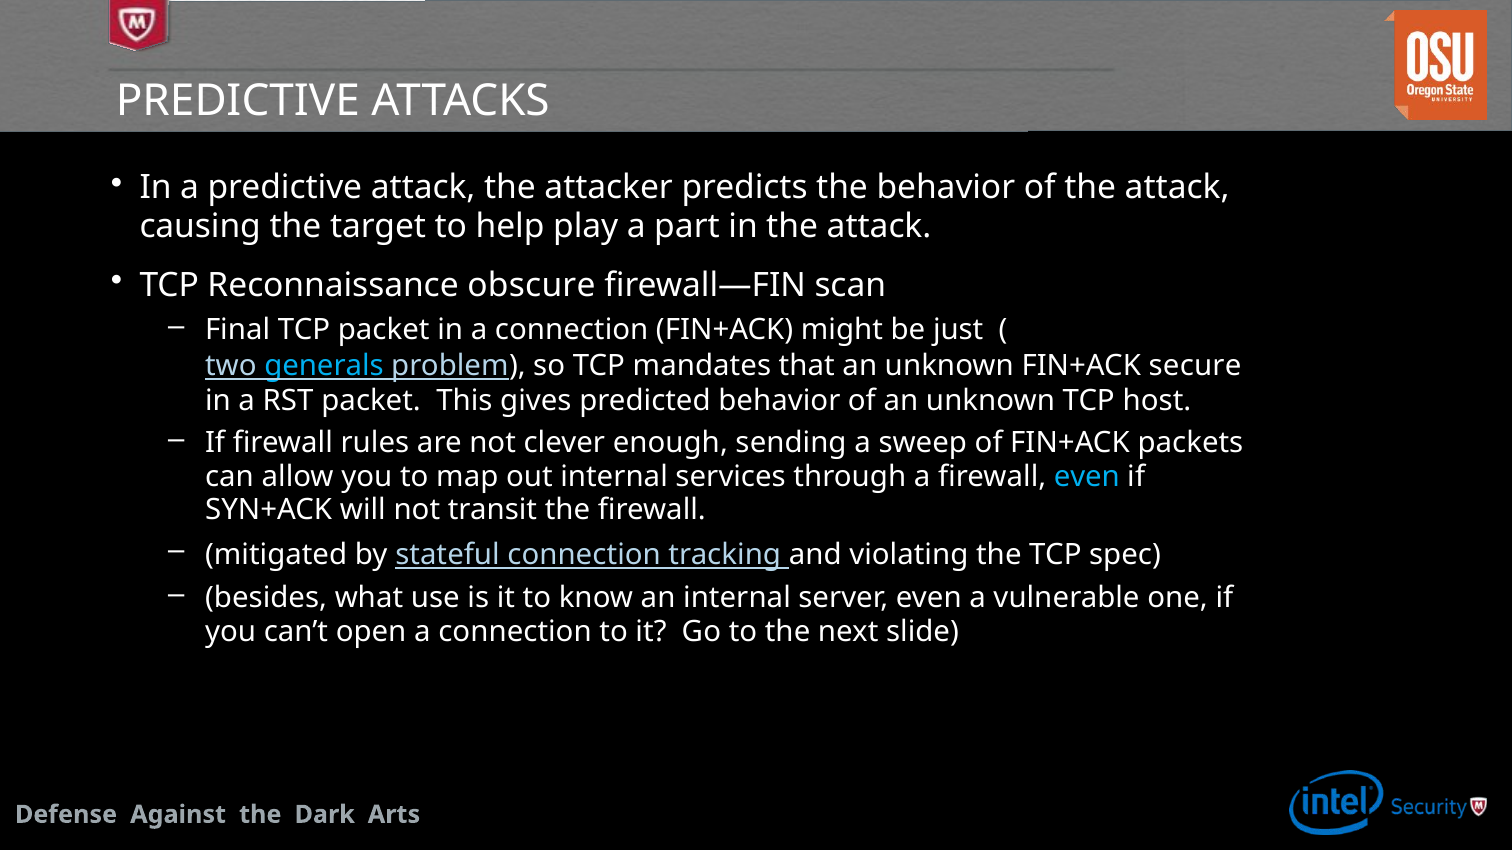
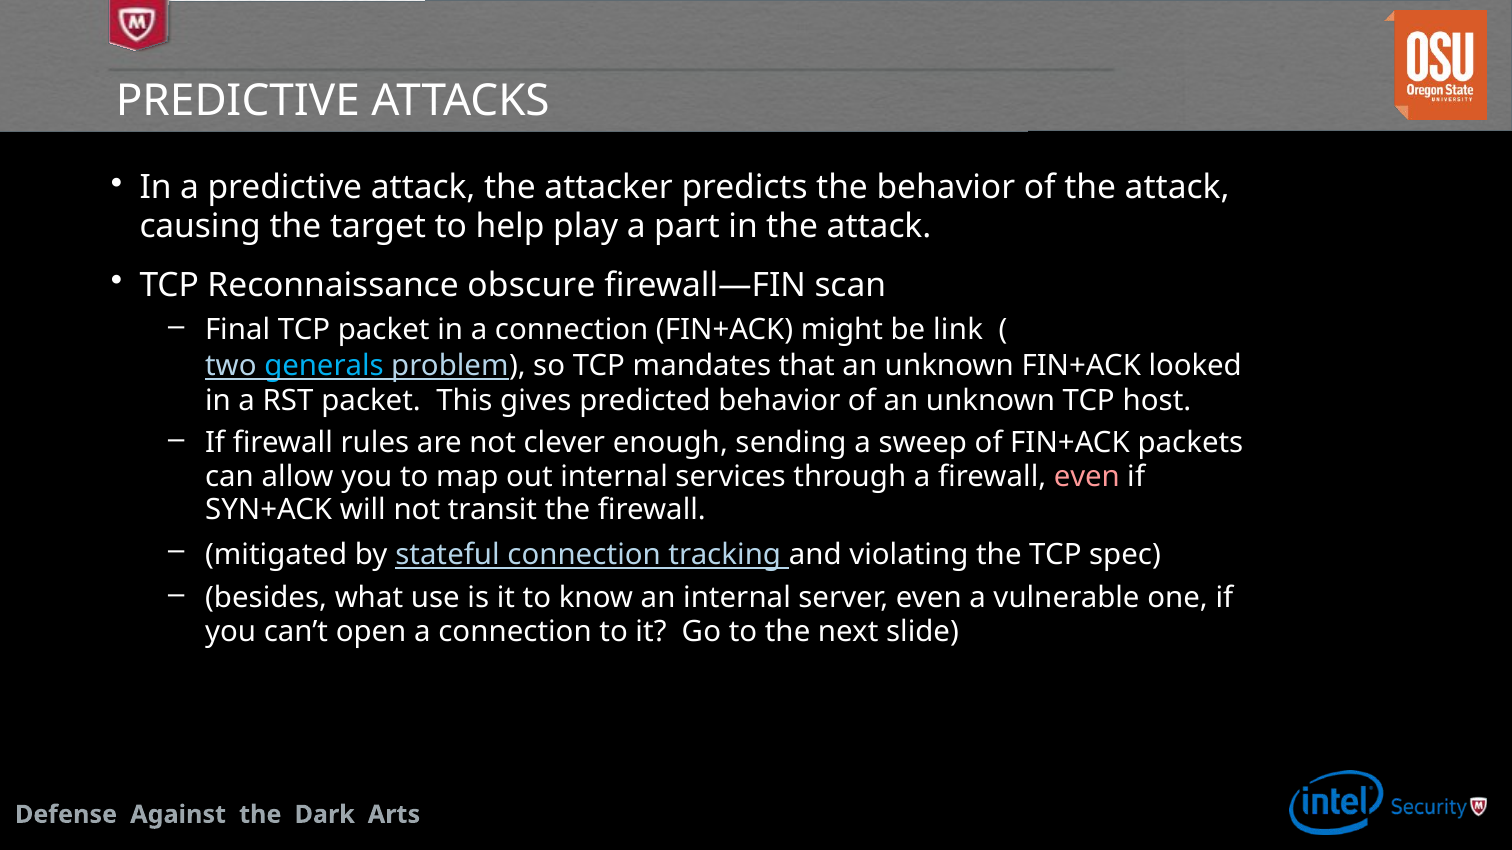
just: just -> link
secure: secure -> looked
even at (1087, 477) colour: light blue -> pink
